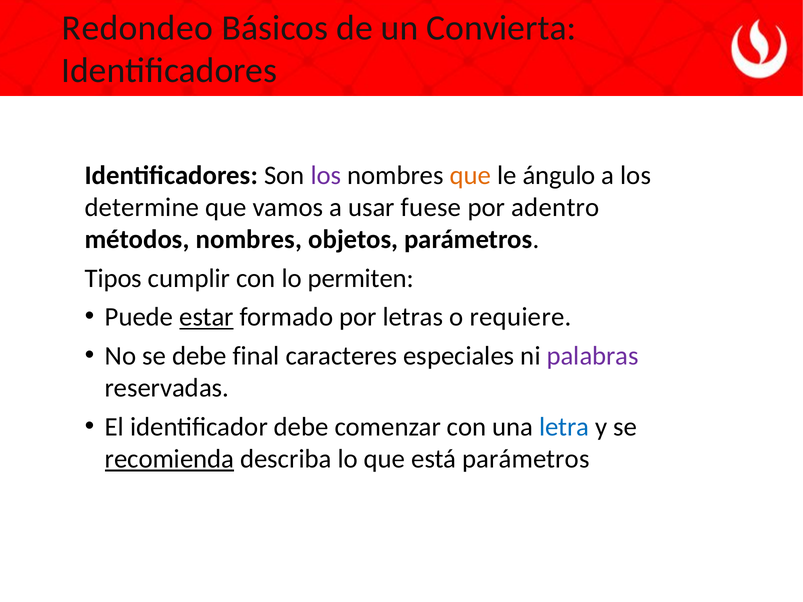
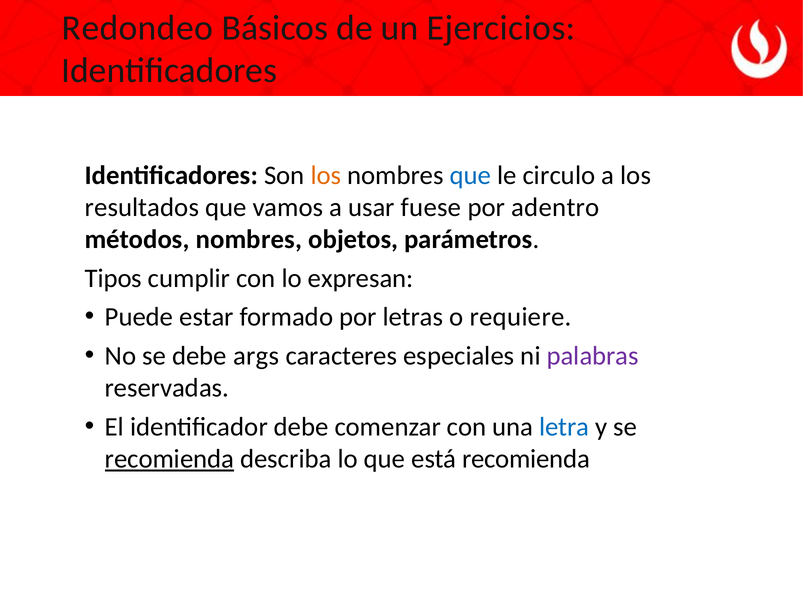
Convierta: Convierta -> Ejercicios
los at (326, 175) colour: purple -> orange
que at (470, 175) colour: orange -> blue
ángulo: ángulo -> circulo
determine: determine -> resultados
permiten: permiten -> expresan
estar underline: present -> none
final: final -> args
está parámetros: parámetros -> recomienda
